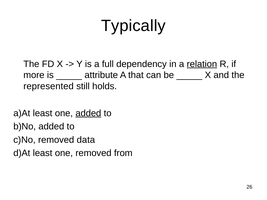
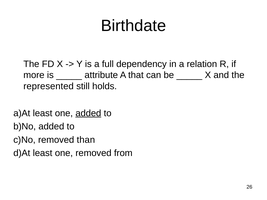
Typically: Typically -> Birthdate
relation underline: present -> none
data: data -> than
